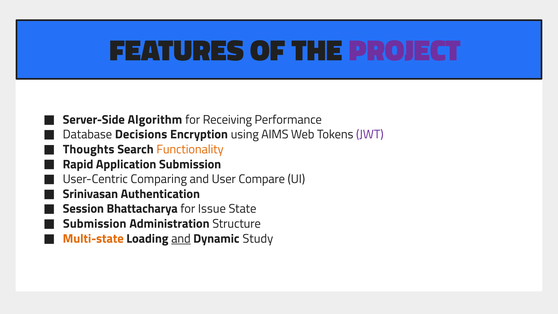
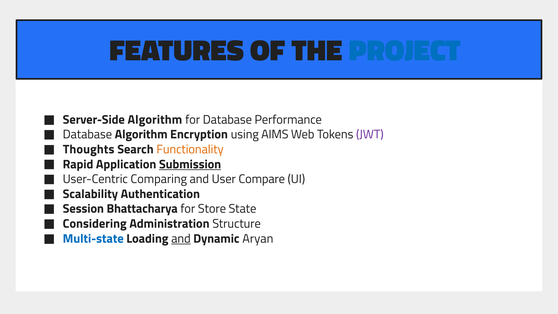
PROJECT colour: purple -> blue
for Receiving: Receiving -> Database
Database Decisions: Decisions -> Algorithm
Submission at (190, 164) underline: none -> present
Srinivasan: Srinivasan -> Scalability
Issue: Issue -> Store
Submission at (95, 224): Submission -> Considering
Multi-state colour: orange -> blue
Study: Study -> Aryan
